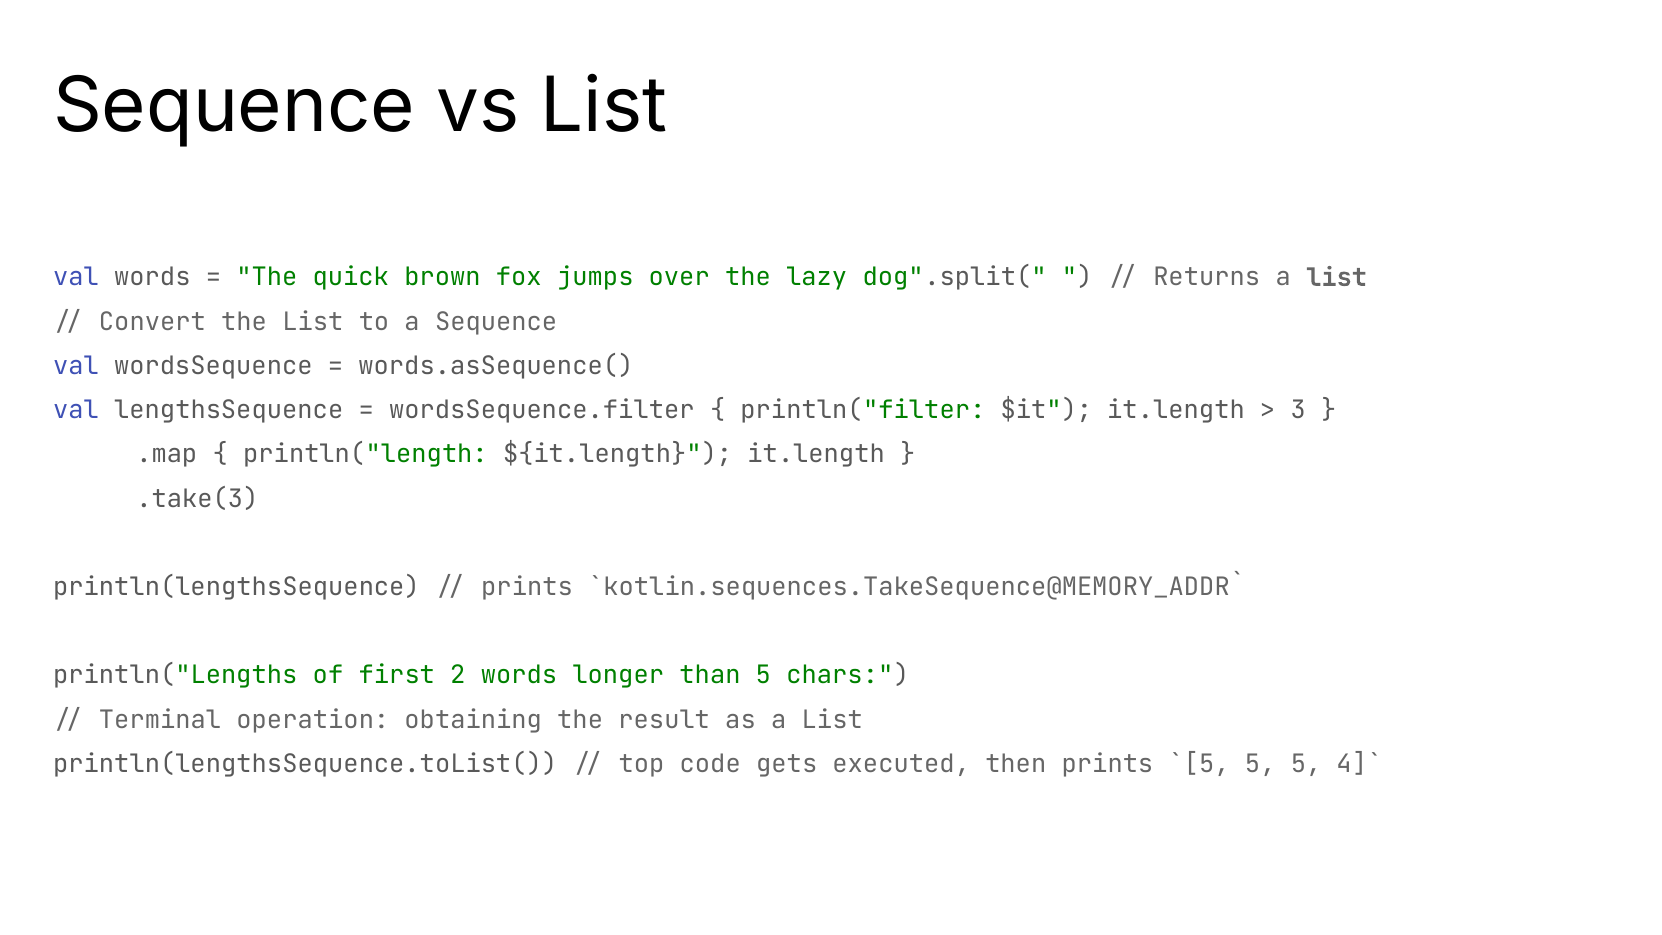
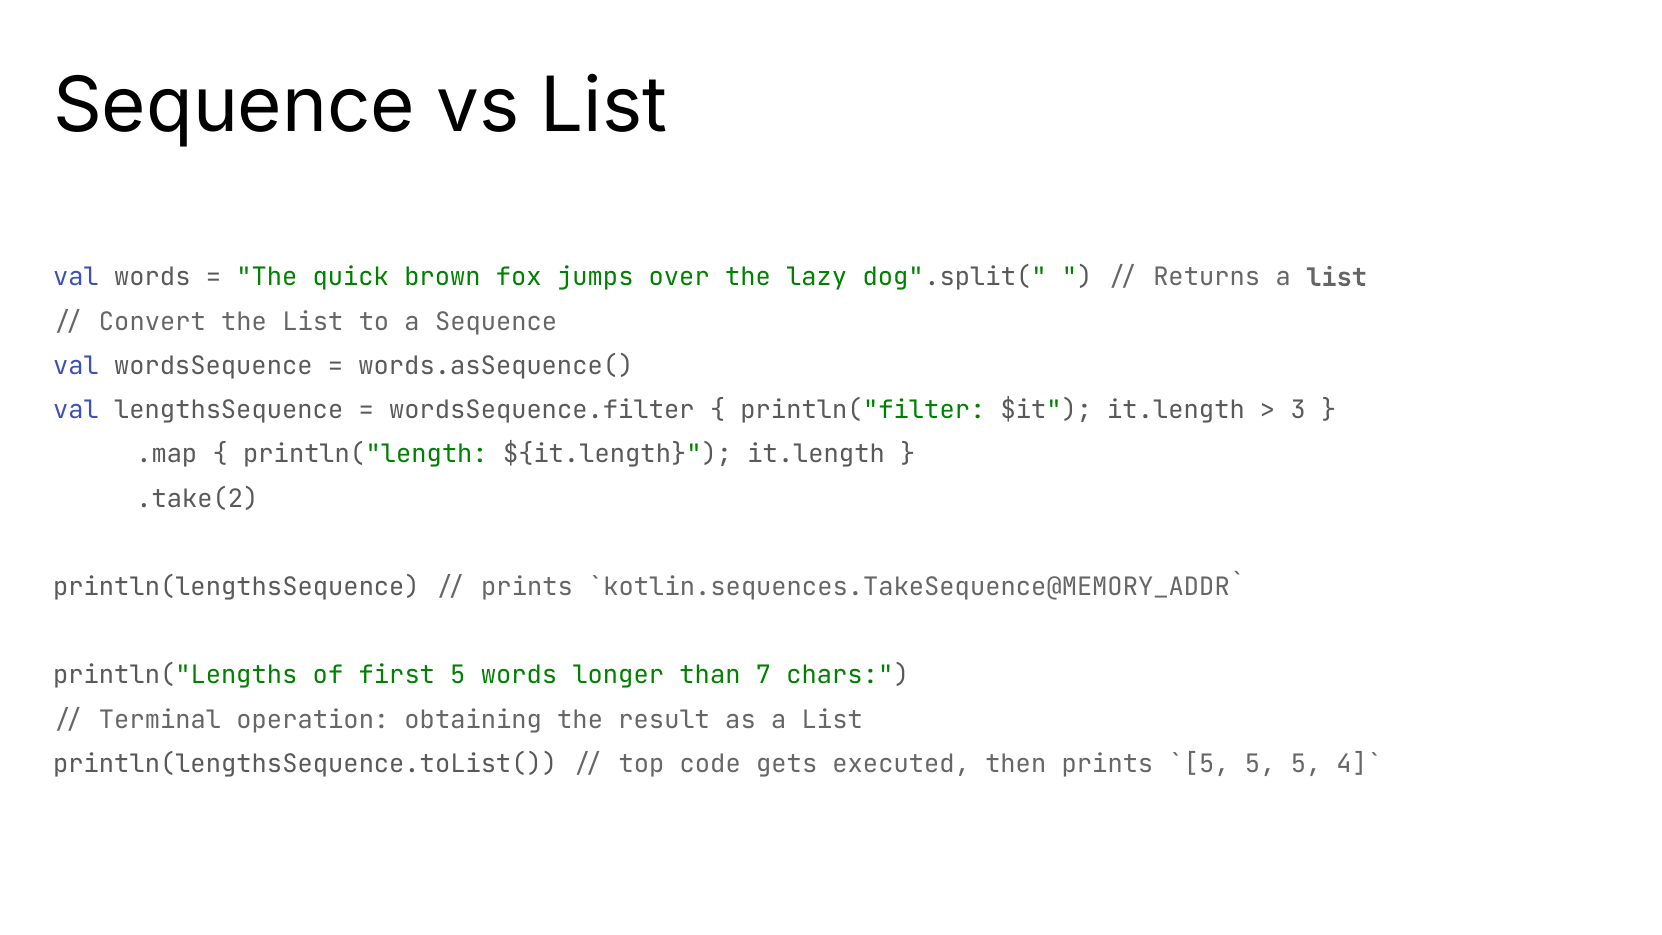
.take(3: .take(3 -> .take(2
first 2: 2 -> 5
than 5: 5 -> 7
